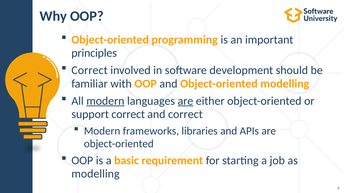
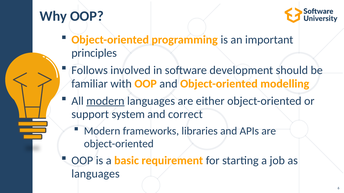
Correct at (90, 70): Correct -> Follows
are at (185, 101) underline: present -> none
support correct: correct -> system
modelling at (95, 174): modelling -> languages
